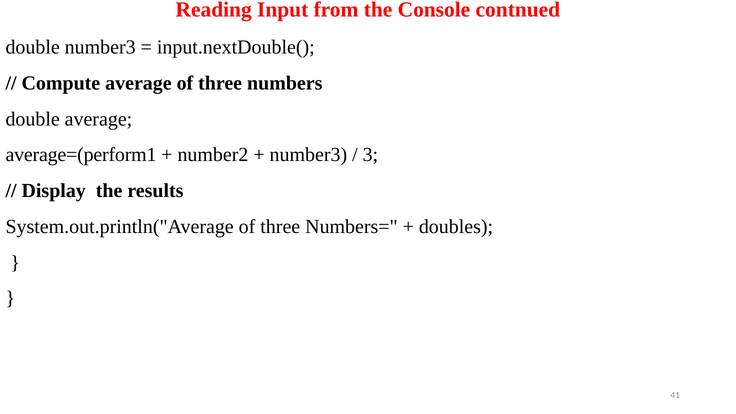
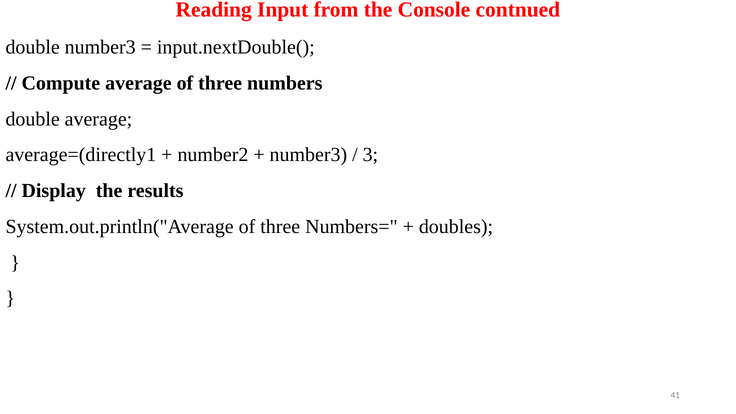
average=(perform1: average=(perform1 -> average=(directly1
